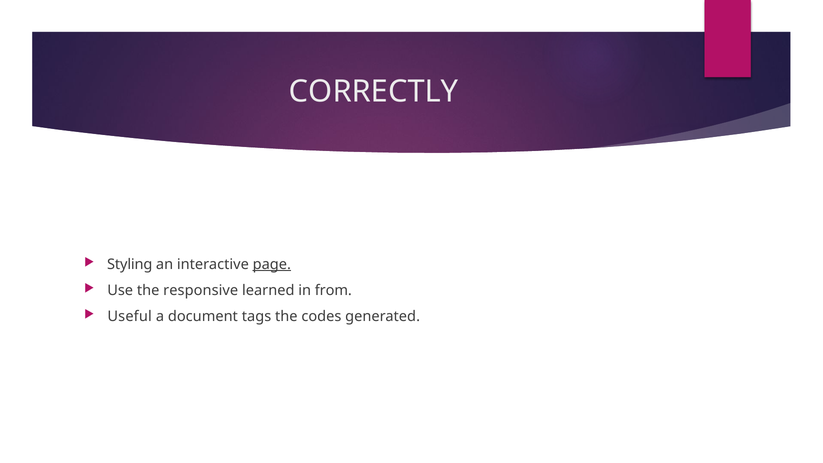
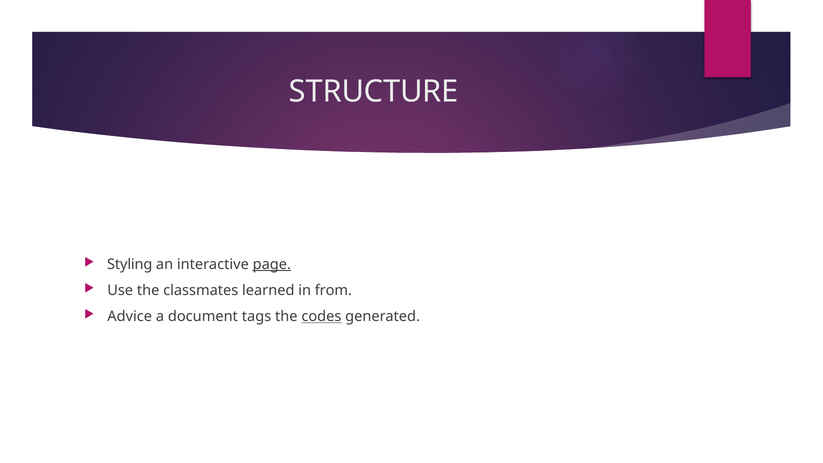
CORRECTLY: CORRECTLY -> STRUCTURE
responsive: responsive -> classmates
Useful: Useful -> Advice
codes underline: none -> present
